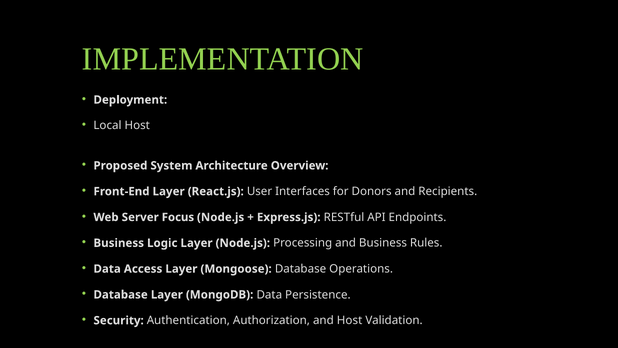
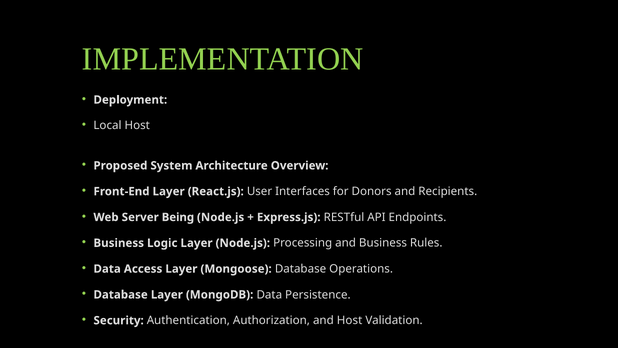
Focus: Focus -> Being
